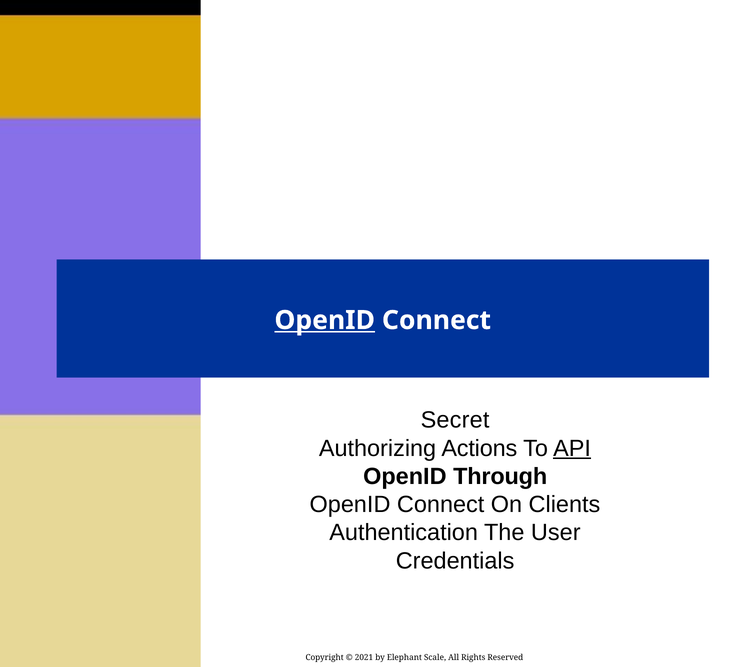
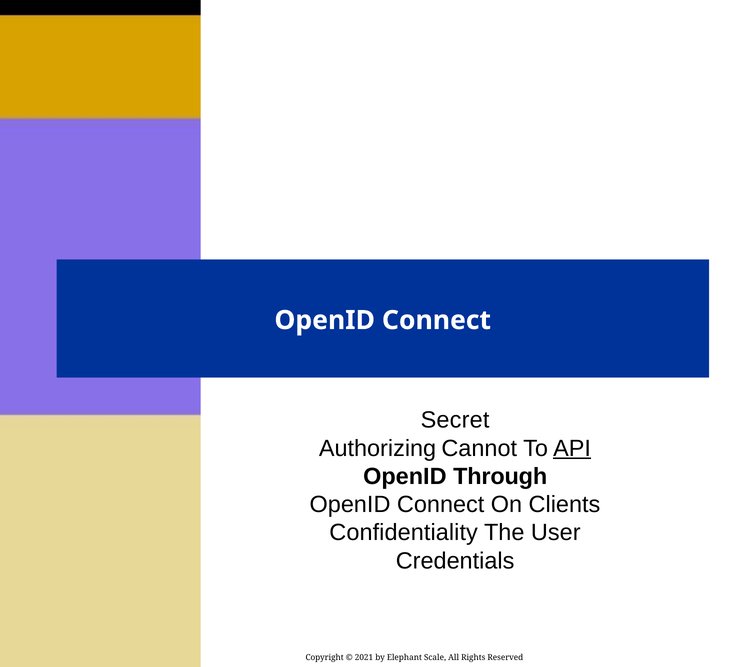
OpenID at (325, 320) underline: present -> none
Actions: Actions -> Cannot
Authentication: Authentication -> Confidentiality
